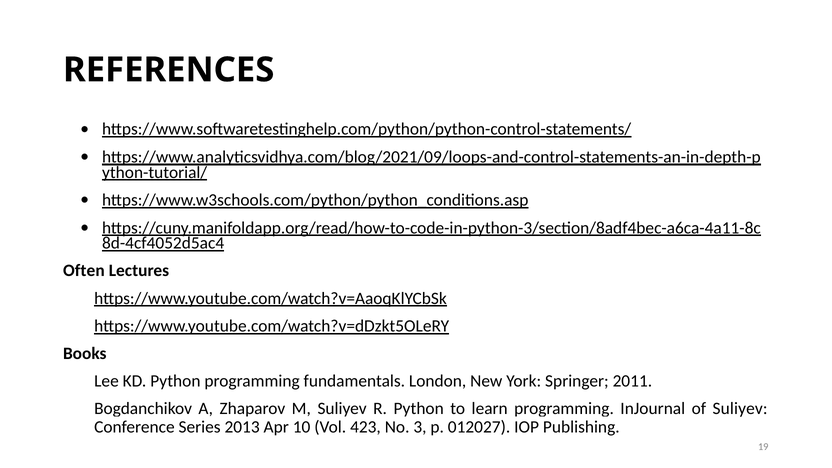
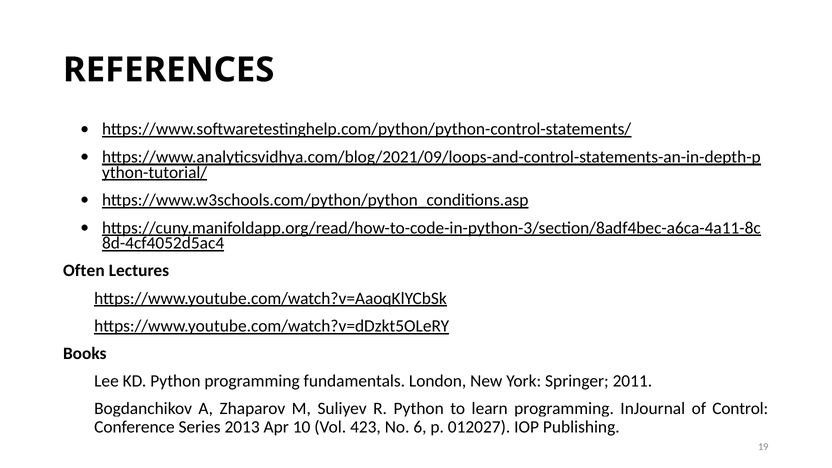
of Suliyev: Suliyev -> Control
3: 3 -> 6
